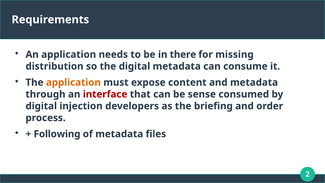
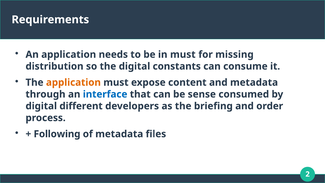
in there: there -> must
digital metadata: metadata -> constants
interface colour: red -> blue
injection: injection -> different
